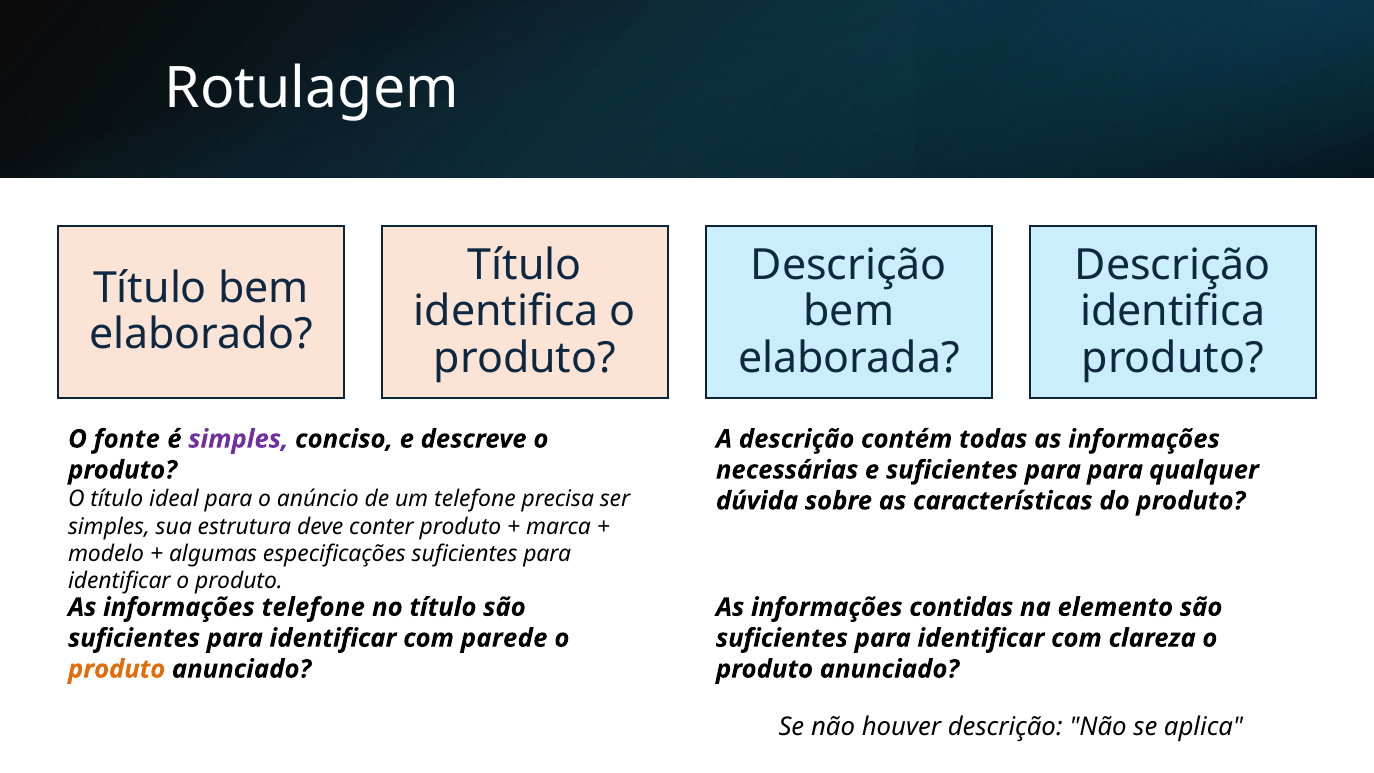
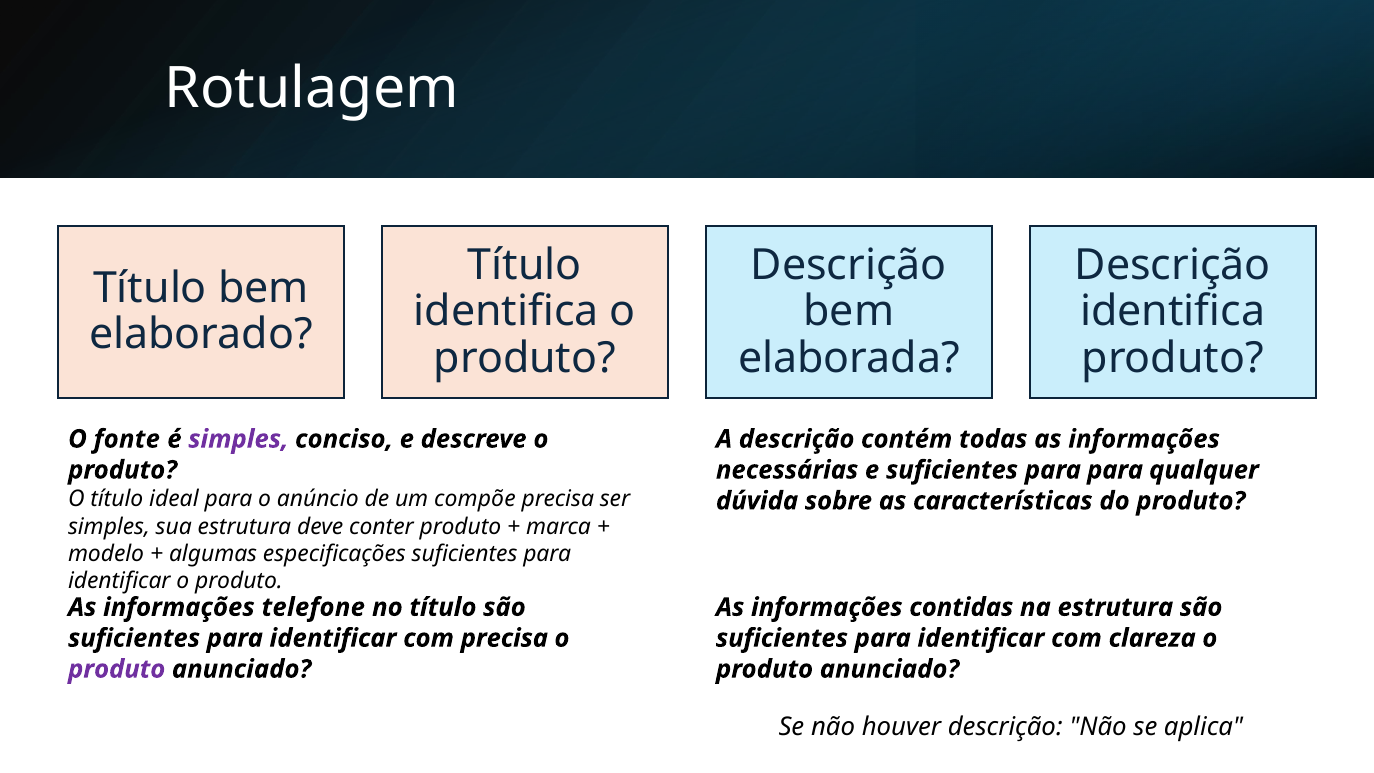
um telefone: telefone -> compõe
na elemento: elemento -> estrutura
com parede: parede -> precisa
produto at (117, 669) colour: orange -> purple
